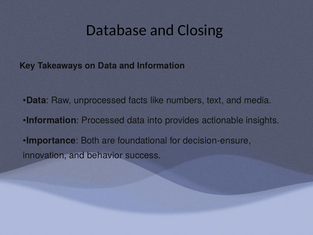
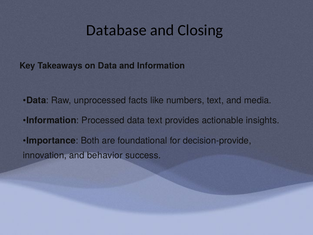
data into: into -> text
decision-ensure: decision-ensure -> decision-provide
